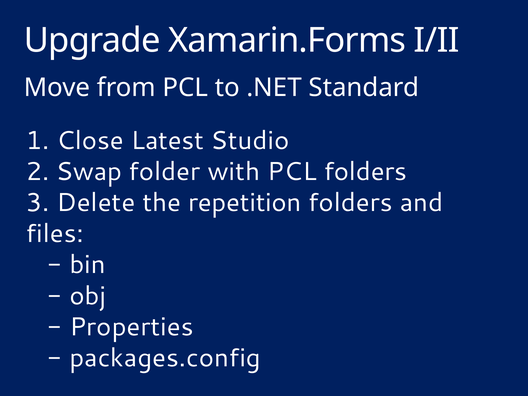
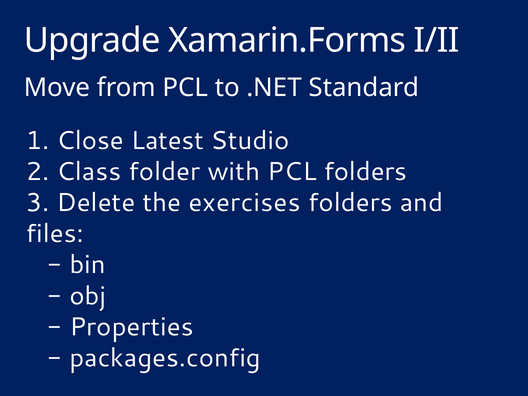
Swap: Swap -> Class
repetition: repetition -> exercises
